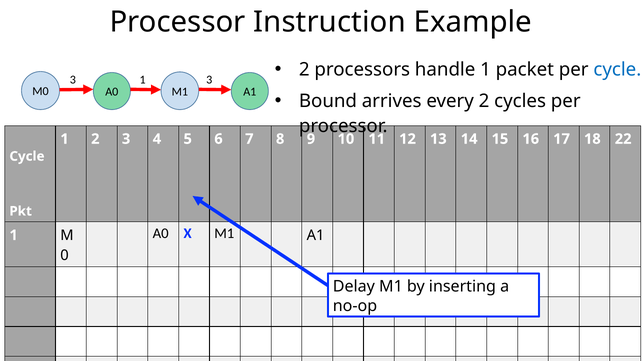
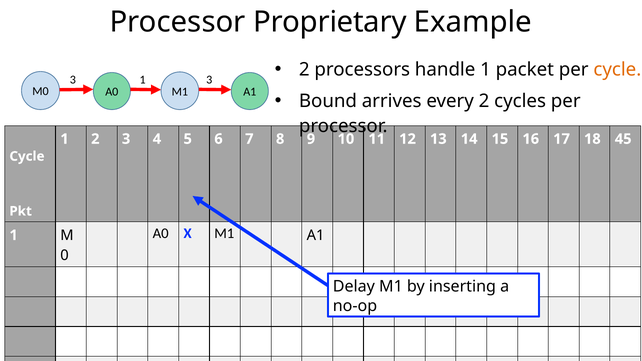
Instruction: Instruction -> Proprietary
cycle at (617, 70) colour: blue -> orange
22: 22 -> 45
